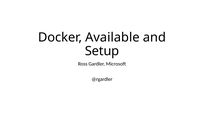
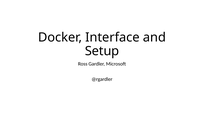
Available: Available -> Interface
